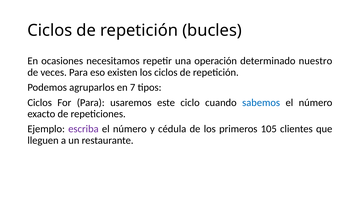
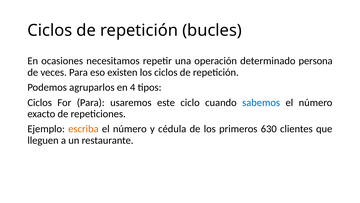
nuestro: nuestro -> persona
7: 7 -> 4
escriba colour: purple -> orange
105: 105 -> 630
